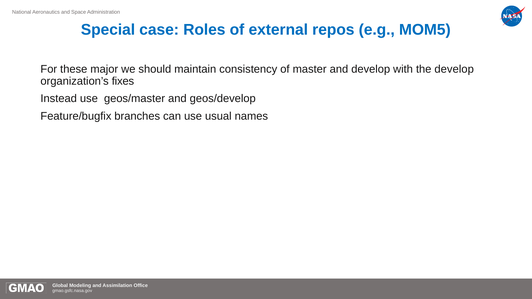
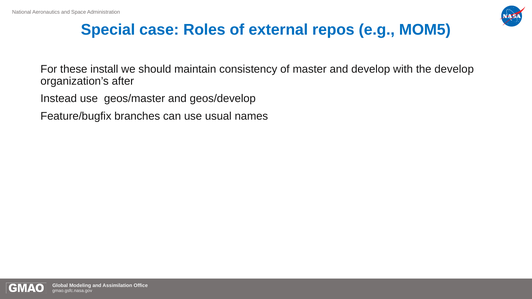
major: major -> install
fixes: fixes -> after
